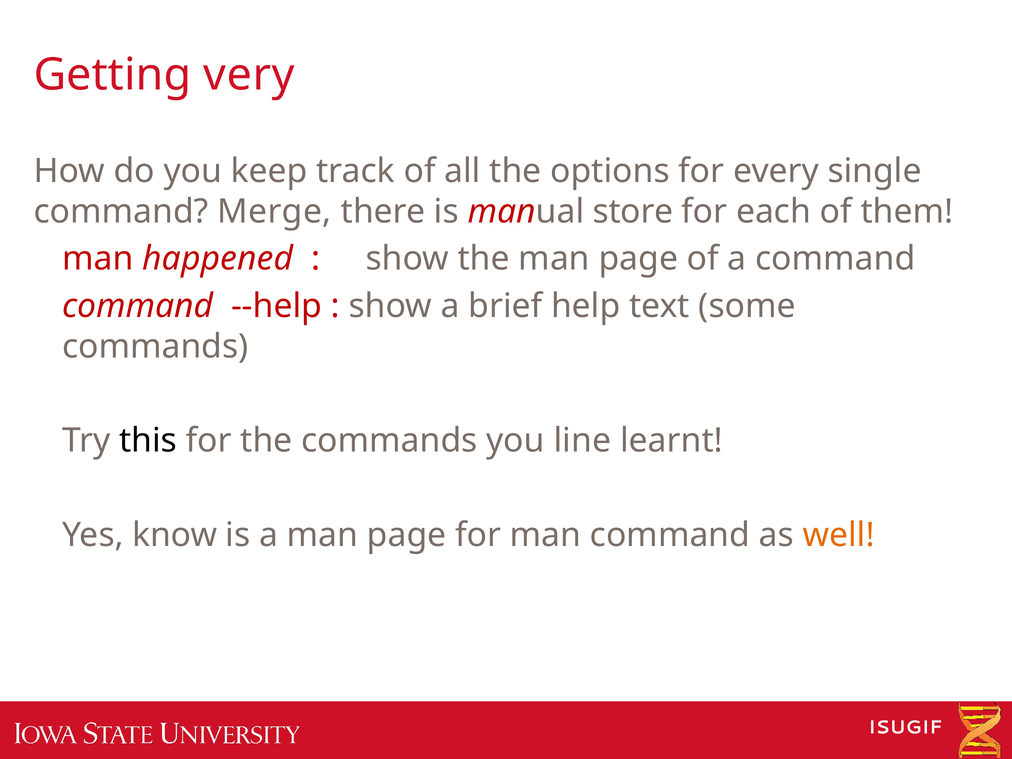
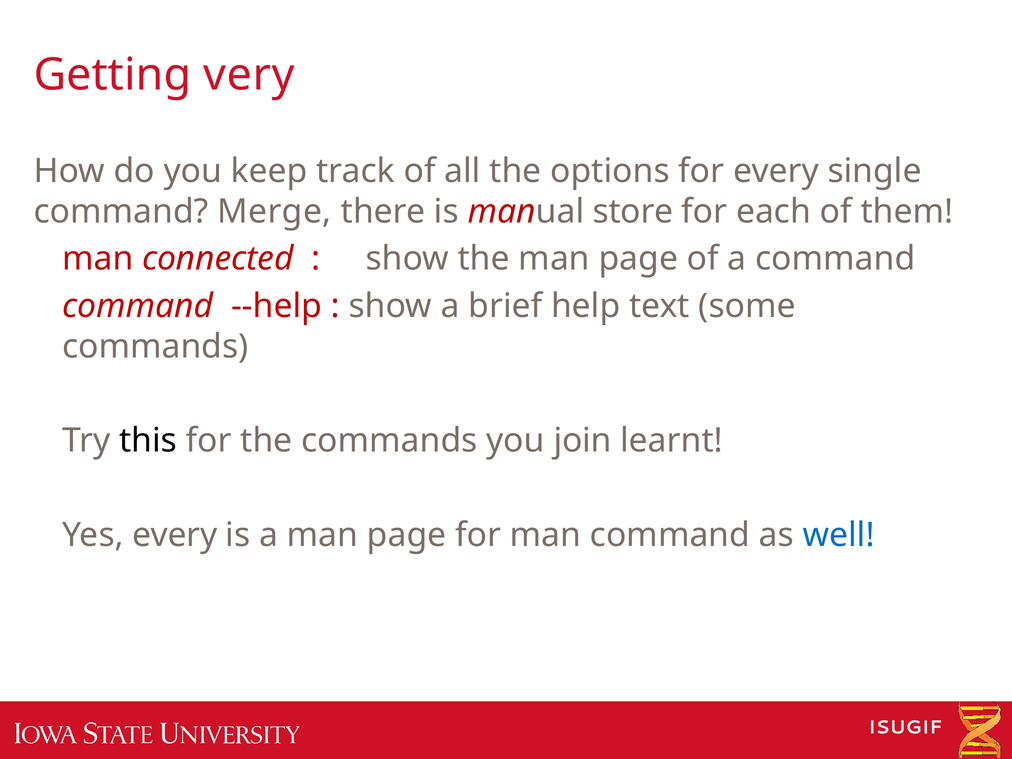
happened: happened -> connected
line: line -> join
Yes know: know -> every
well colour: orange -> blue
